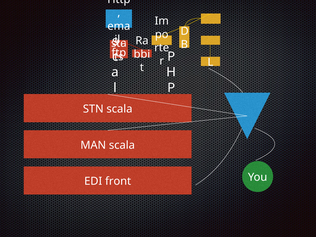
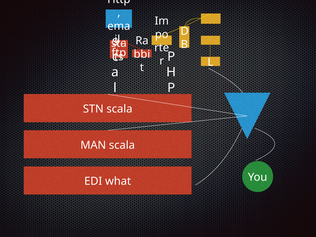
front: front -> what
